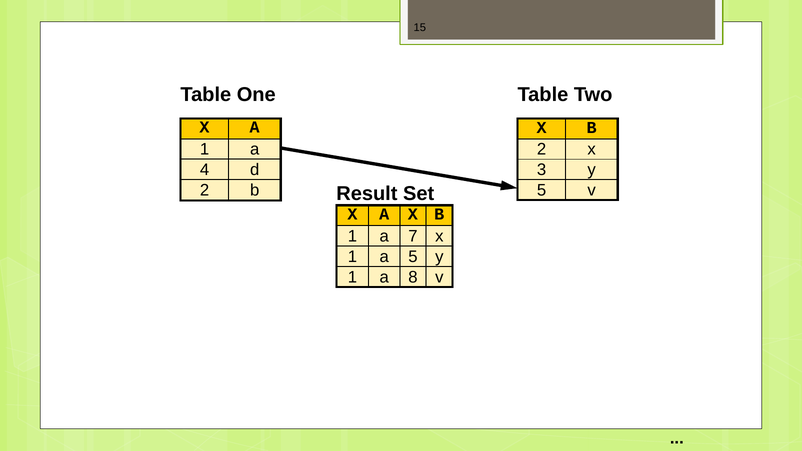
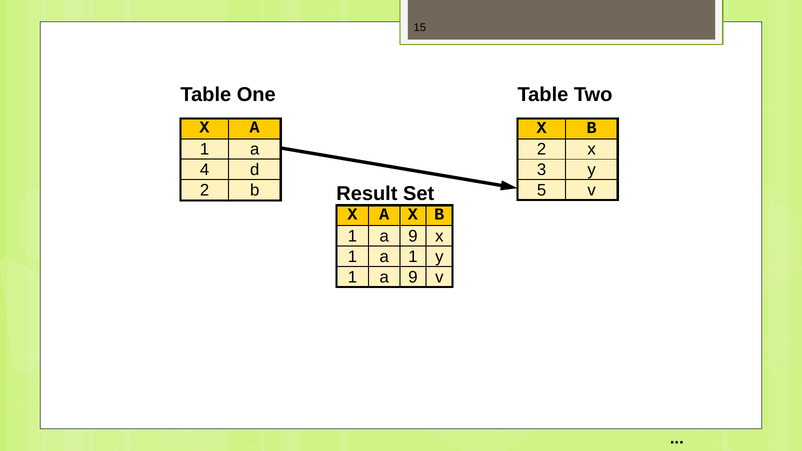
7 at (413, 236): 7 -> 9
1 a 5: 5 -> 1
8 at (413, 277): 8 -> 9
